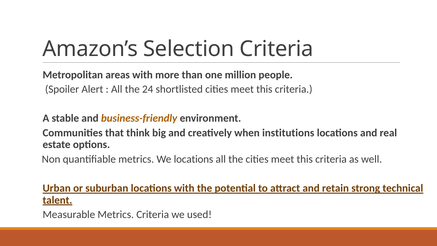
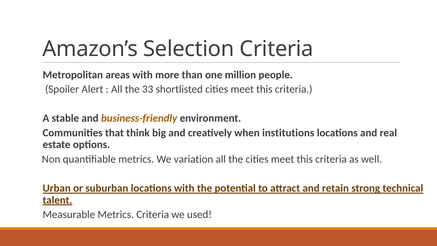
24: 24 -> 33
We locations: locations -> variation
